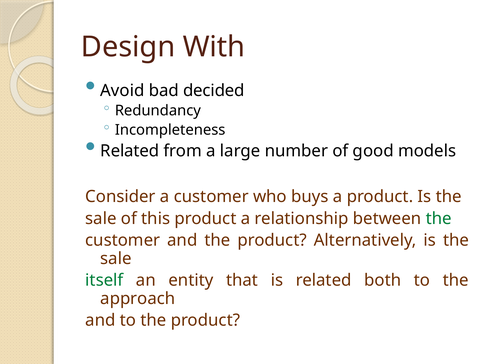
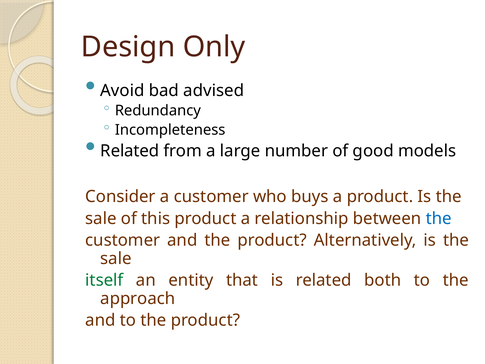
With: With -> Only
decided: decided -> advised
the at (439, 218) colour: green -> blue
